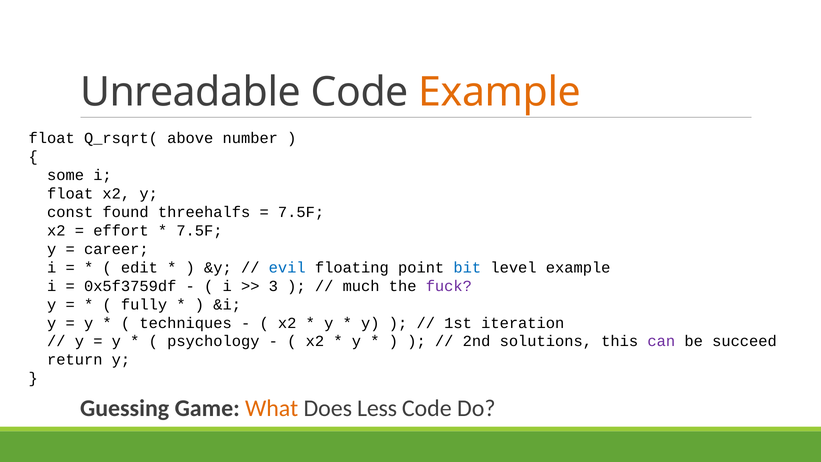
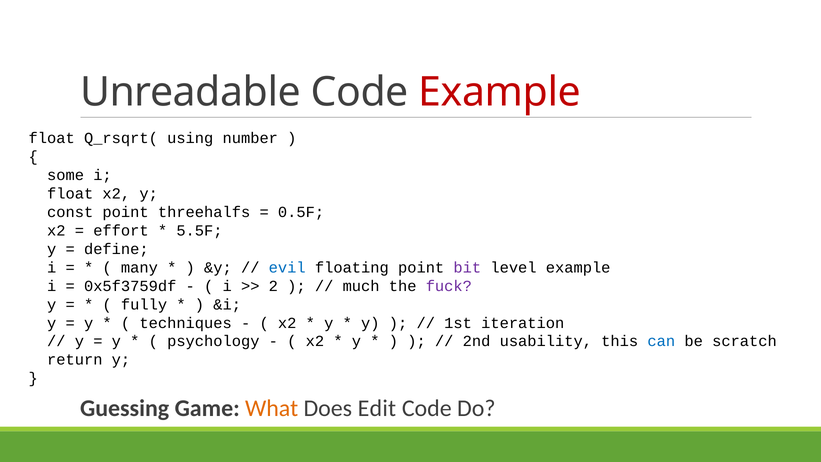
Example at (500, 92) colour: orange -> red
above: above -> using
const found: found -> point
7.5F at (301, 212): 7.5F -> 0.5F
7.5F at (199, 230): 7.5F -> 5.5F
career: career -> define
edit: edit -> many
bit colour: blue -> purple
3: 3 -> 2
solutions: solutions -> usability
can colour: purple -> blue
succeed: succeed -> scratch
Less: Less -> Edit
